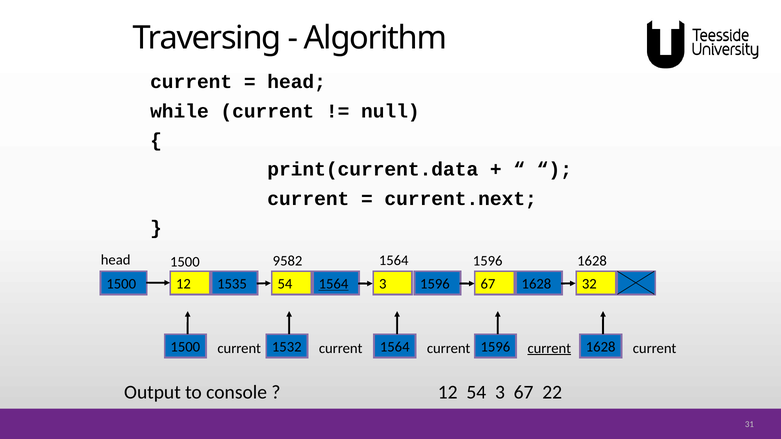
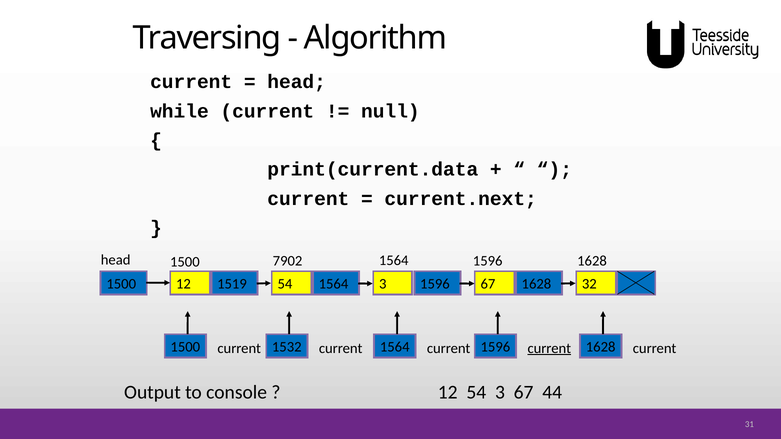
9582: 9582 -> 7902
1535: 1535 -> 1519
1564 at (333, 284) underline: present -> none
22: 22 -> 44
